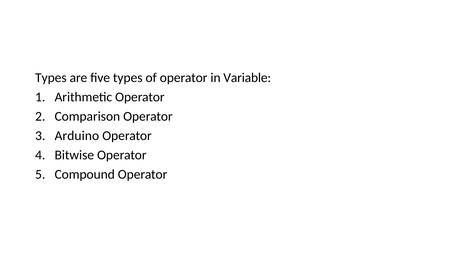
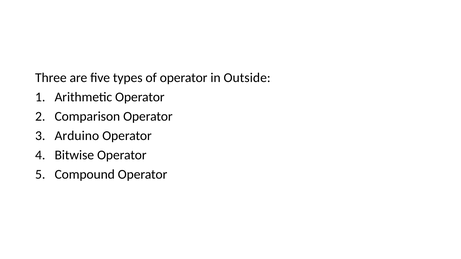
Types at (51, 78): Types -> Three
Variable: Variable -> Outside
